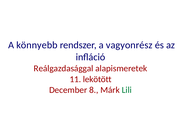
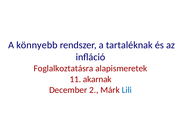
vagyonrész: vagyonrész -> tartaléknak
Reálgazdasággal: Reálgazdasággal -> Foglalkoztatásra
lekötött: lekötött -> akarnak
8: 8 -> 2
Lili colour: green -> blue
